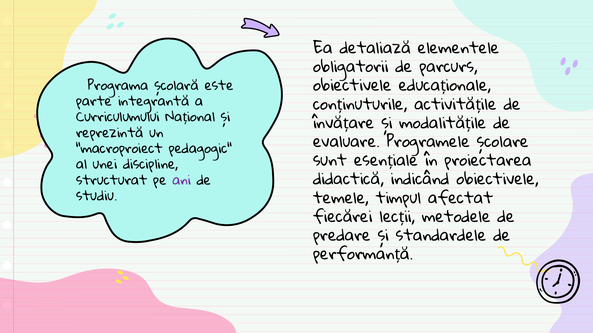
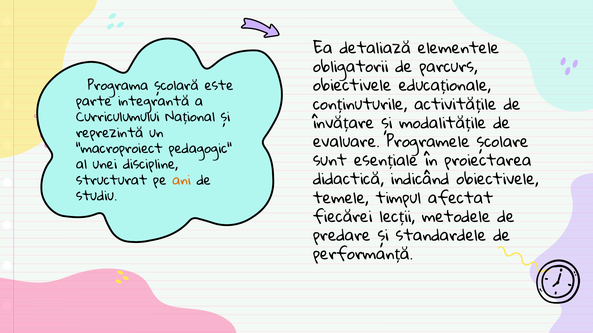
ani colour: purple -> orange
